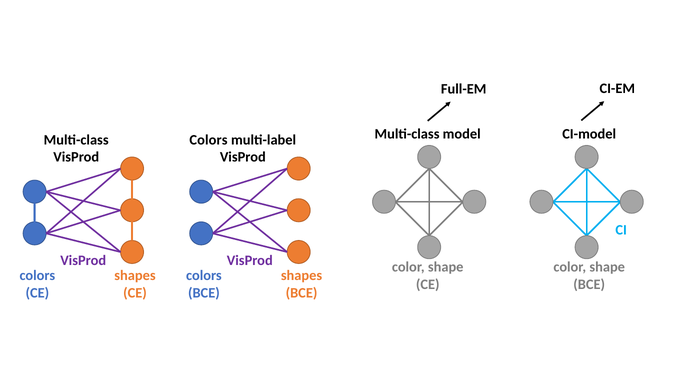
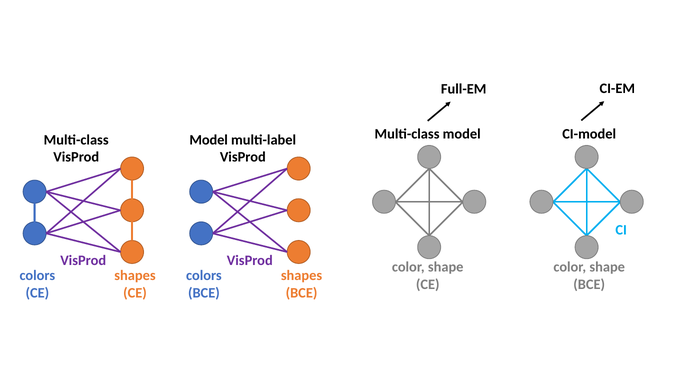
Colors at (209, 140): Colors -> Model
